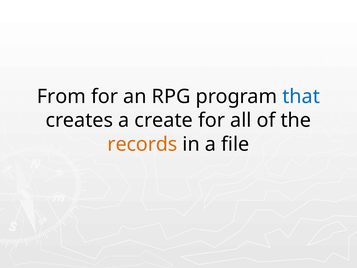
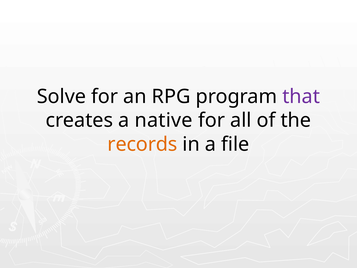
From: From -> Solve
that colour: blue -> purple
create: create -> native
